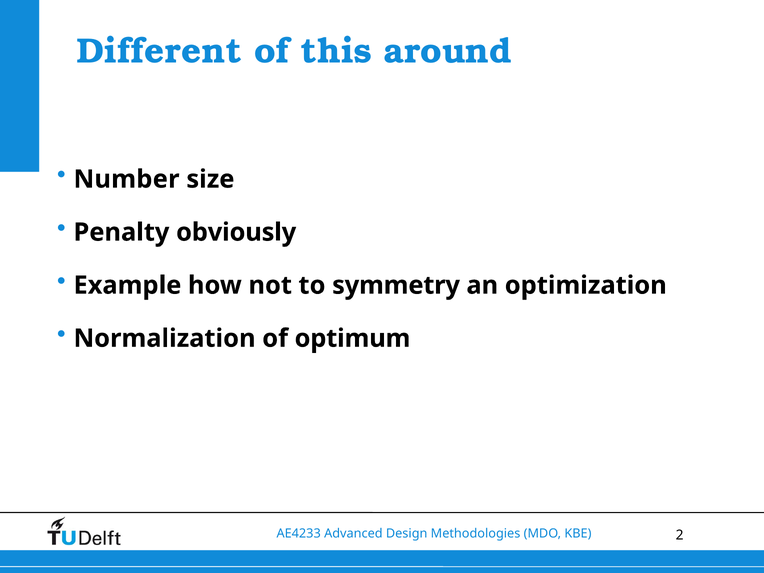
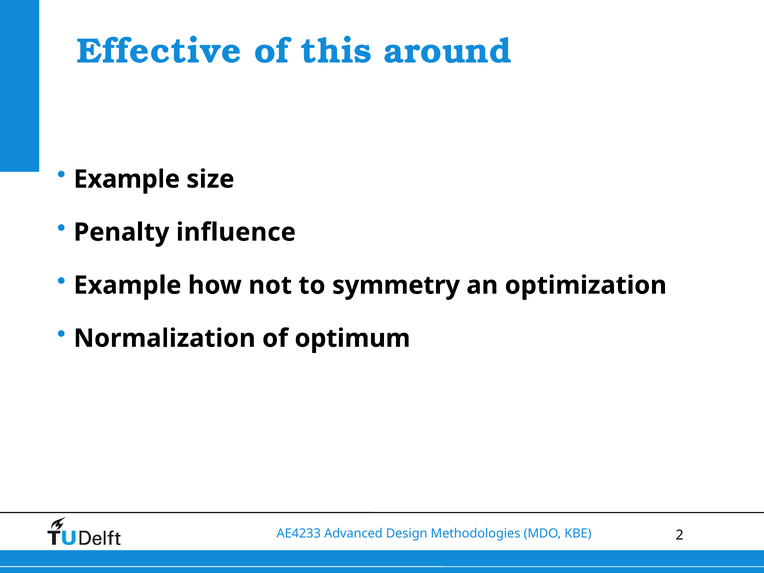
Different: Different -> Effective
Number at (127, 179): Number -> Example
obviously: obviously -> influence
